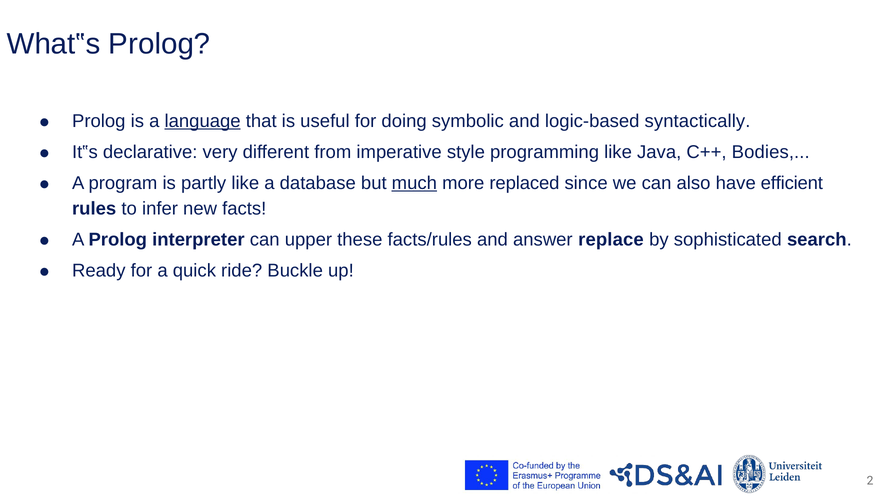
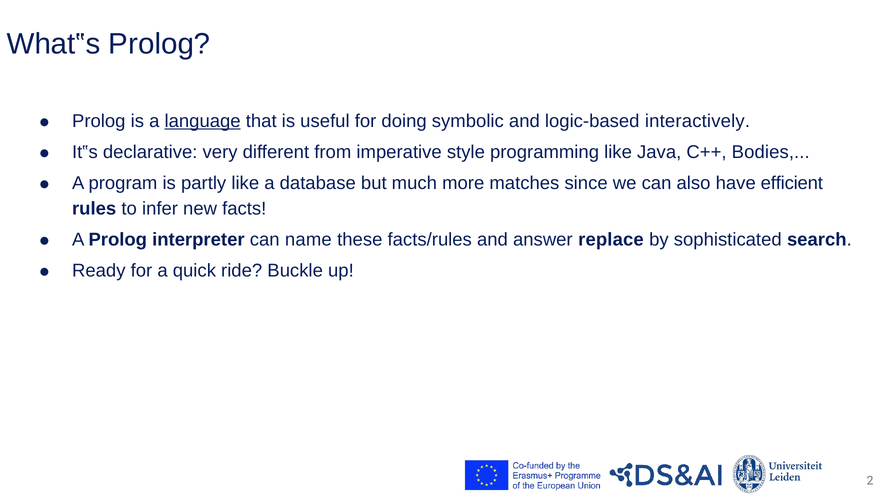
syntactically: syntactically -> interactively
much underline: present -> none
replaced: replaced -> matches
upper: upper -> name
